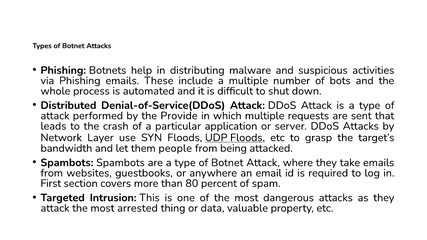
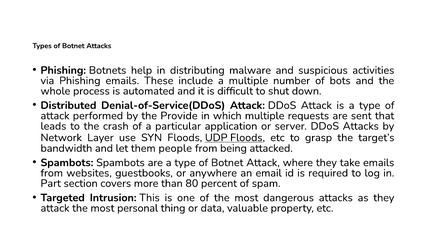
First: First -> Part
arrested: arrested -> personal
